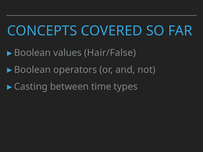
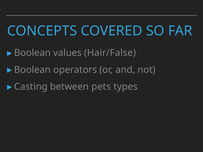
time: time -> pets
